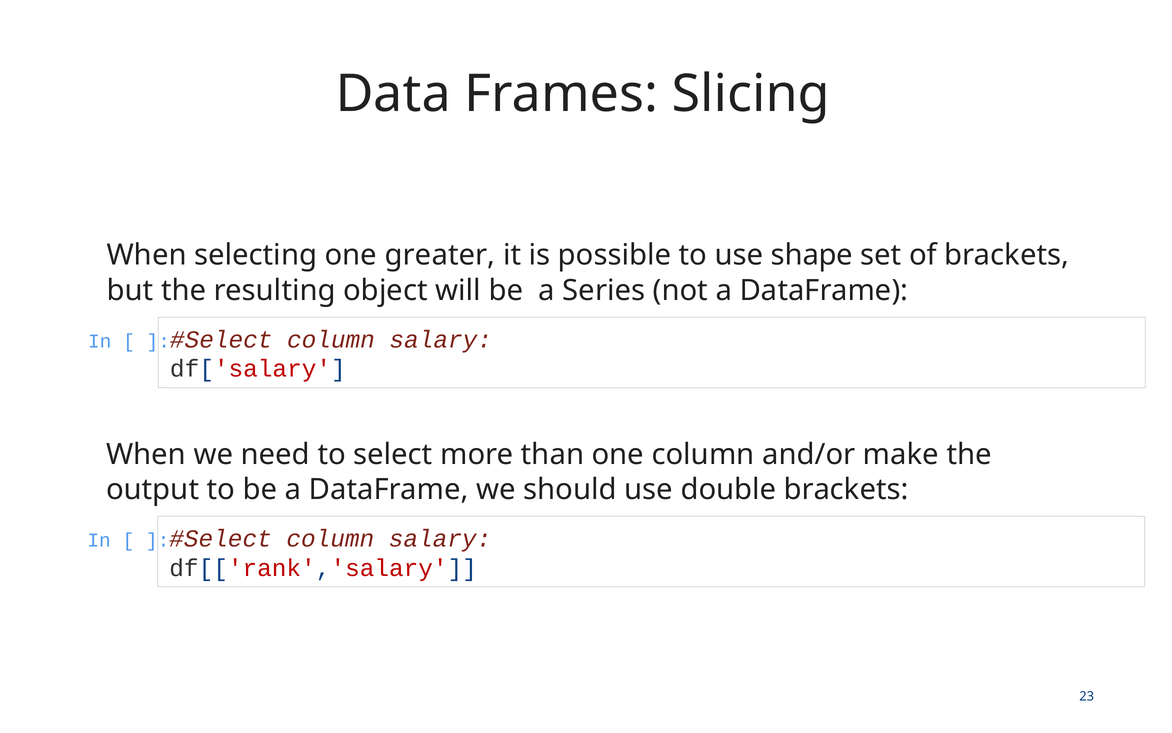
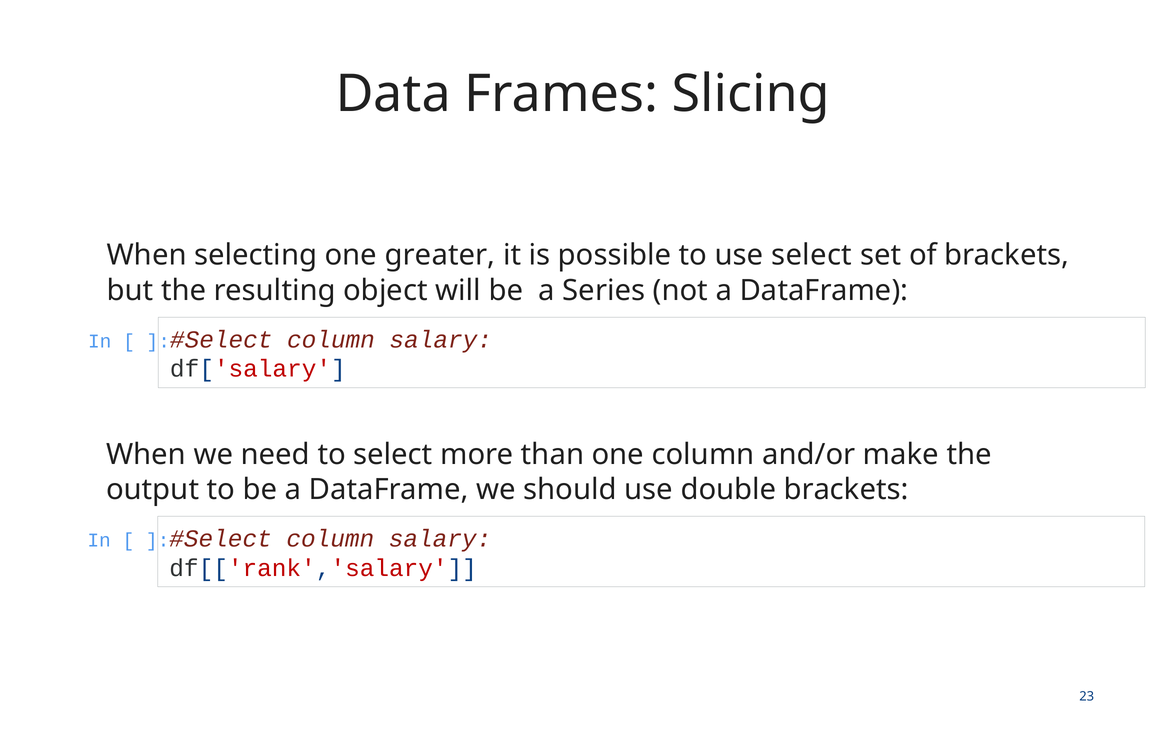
use shape: shape -> select
